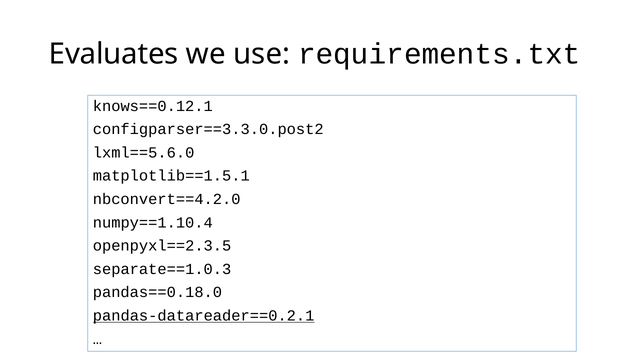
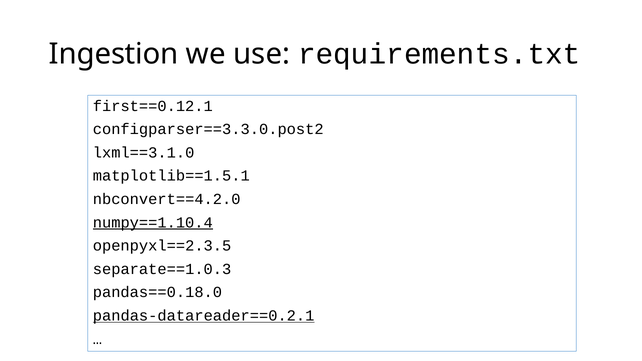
Evaluates: Evaluates -> Ingestion
knows==0.12.1: knows==0.12.1 -> first==0.12.1
lxml==5.6.0: lxml==5.6.0 -> lxml==3.1.0
numpy==1.10.4 underline: none -> present
